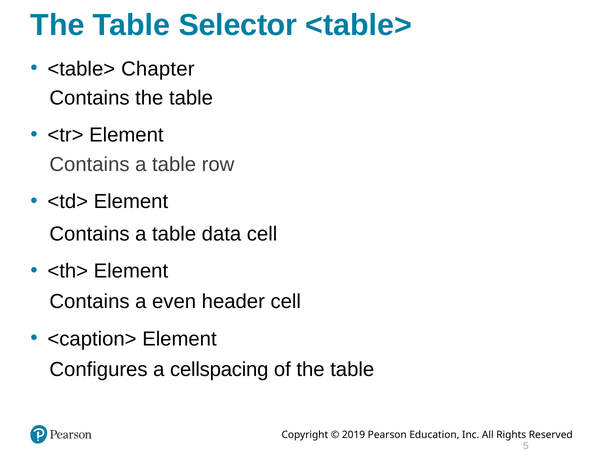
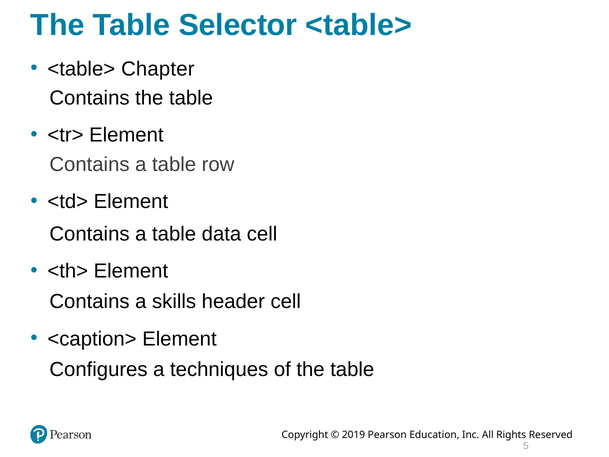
even: even -> skills
cellspacing: cellspacing -> techniques
